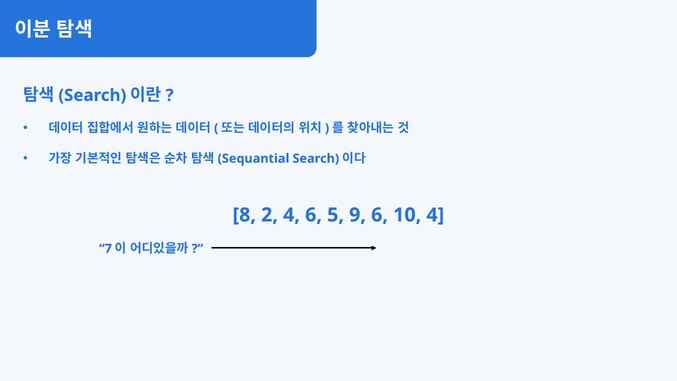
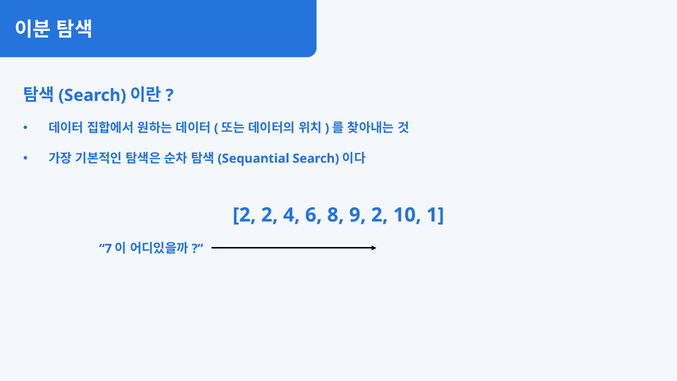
8 at (244, 215): 8 -> 2
5: 5 -> 8
9 6: 6 -> 2
10 4: 4 -> 1
